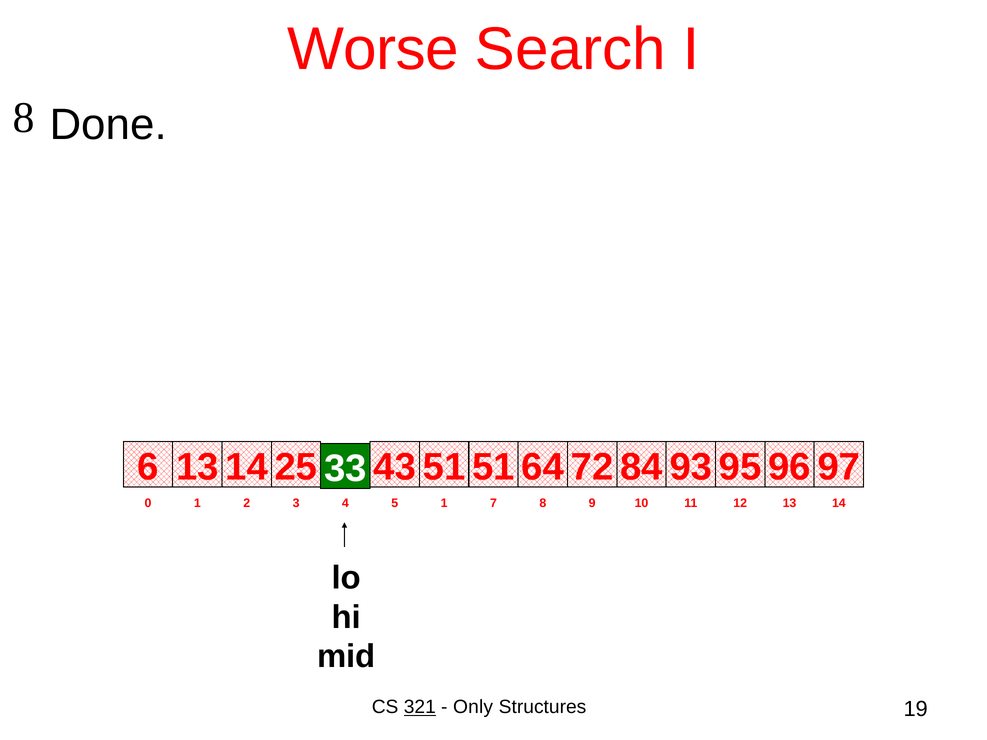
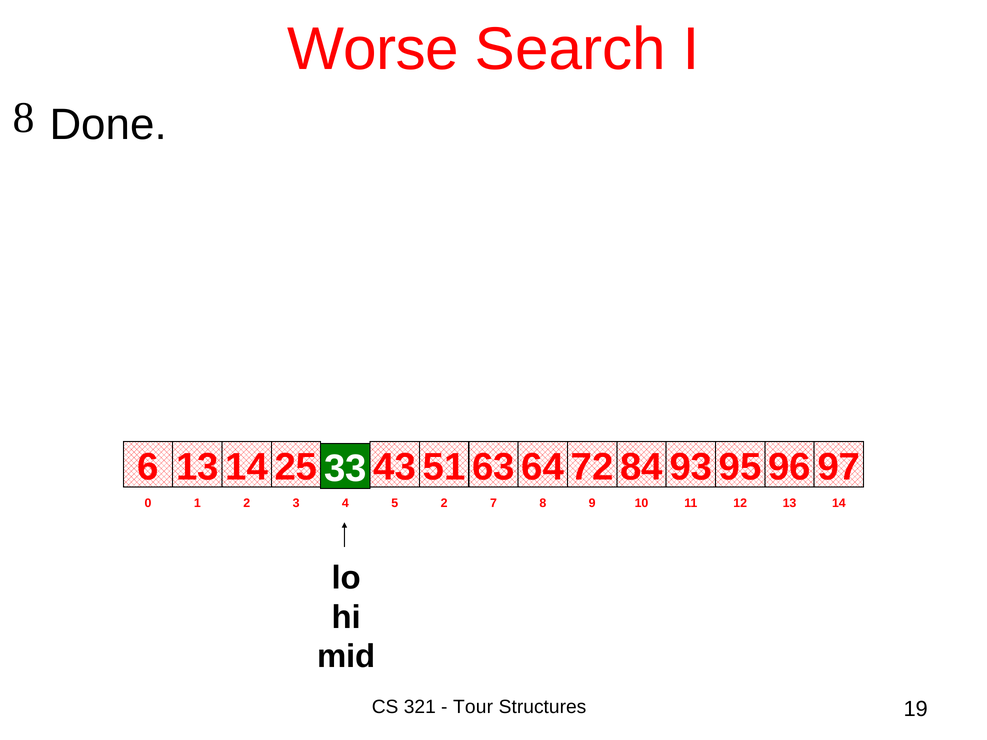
43 51: 51 -> 63
4 1: 1 -> 2
321 underline: present -> none
Only: Only -> Tour
